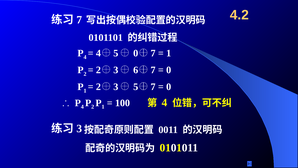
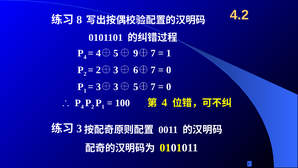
7 at (79, 20): 7 -> 8
5 0: 0 -> 9
2 at (98, 87): 2 -> 3
